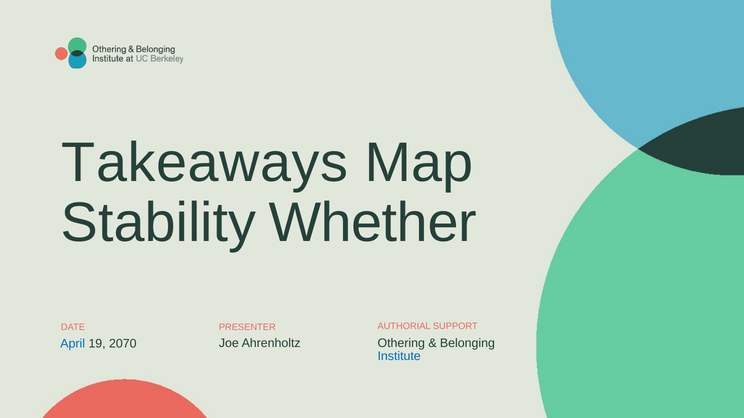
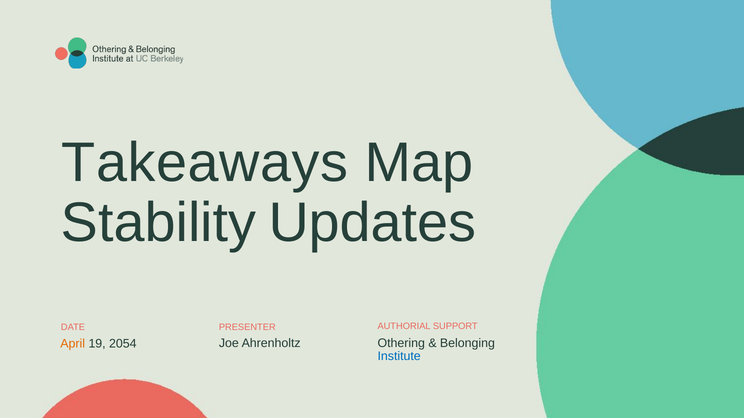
Whether: Whether -> Updates
April colour: blue -> orange
2070: 2070 -> 2054
